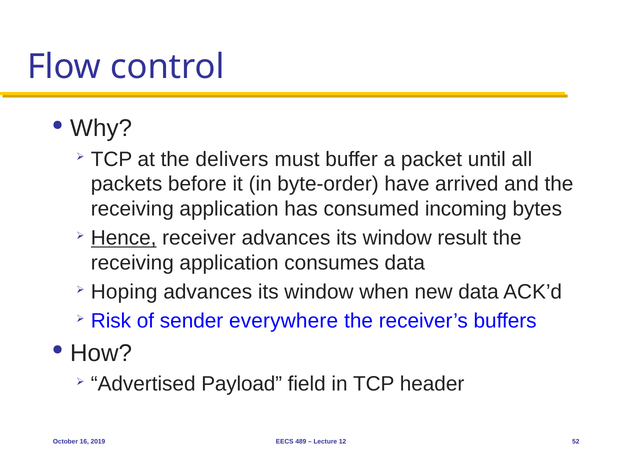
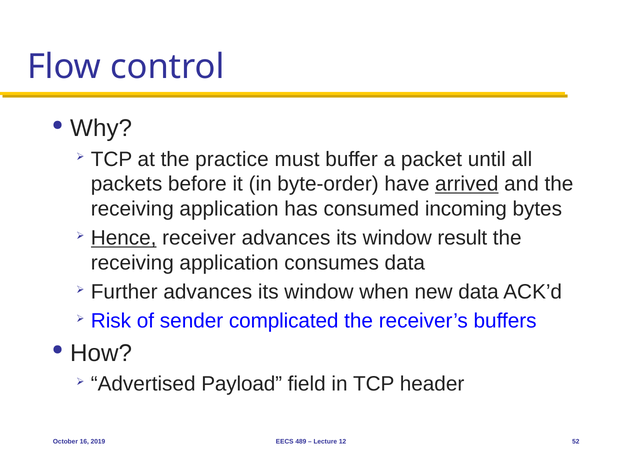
delivers: delivers -> practice
arrived underline: none -> present
Hoping: Hoping -> Further
everywhere: everywhere -> complicated
